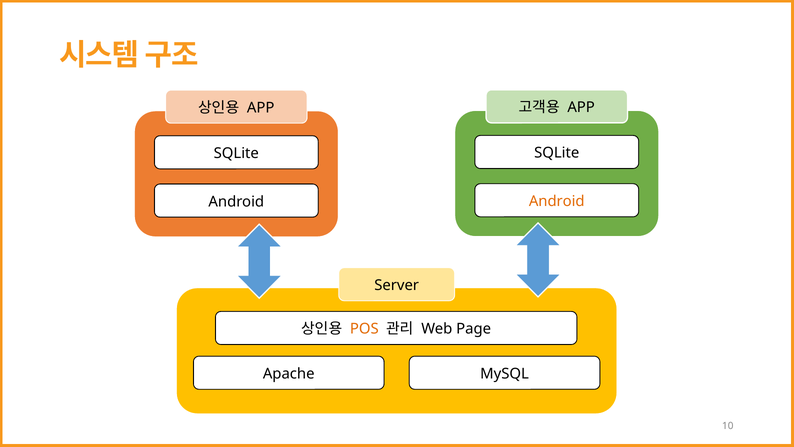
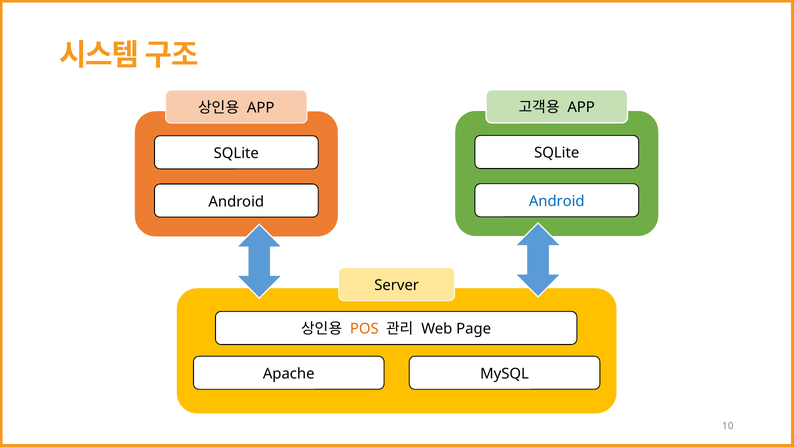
Android at (557, 201) colour: orange -> blue
